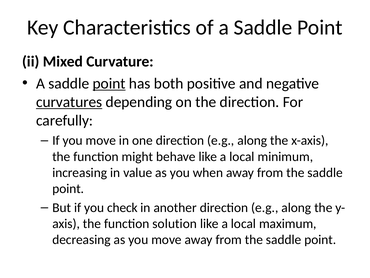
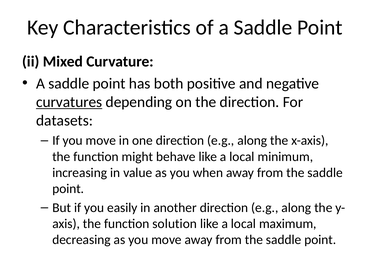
point at (109, 83) underline: present -> none
carefully: carefully -> datasets
check: check -> easily
